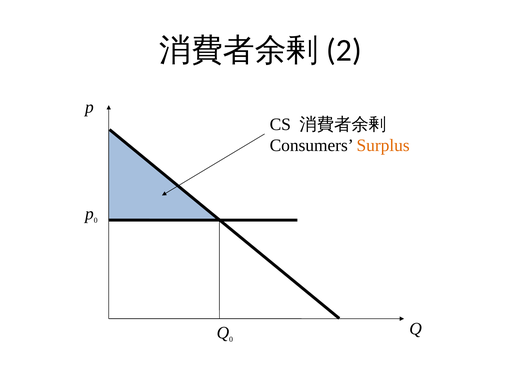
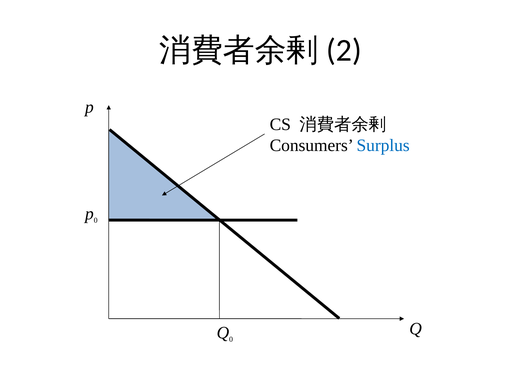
Surplus colour: orange -> blue
